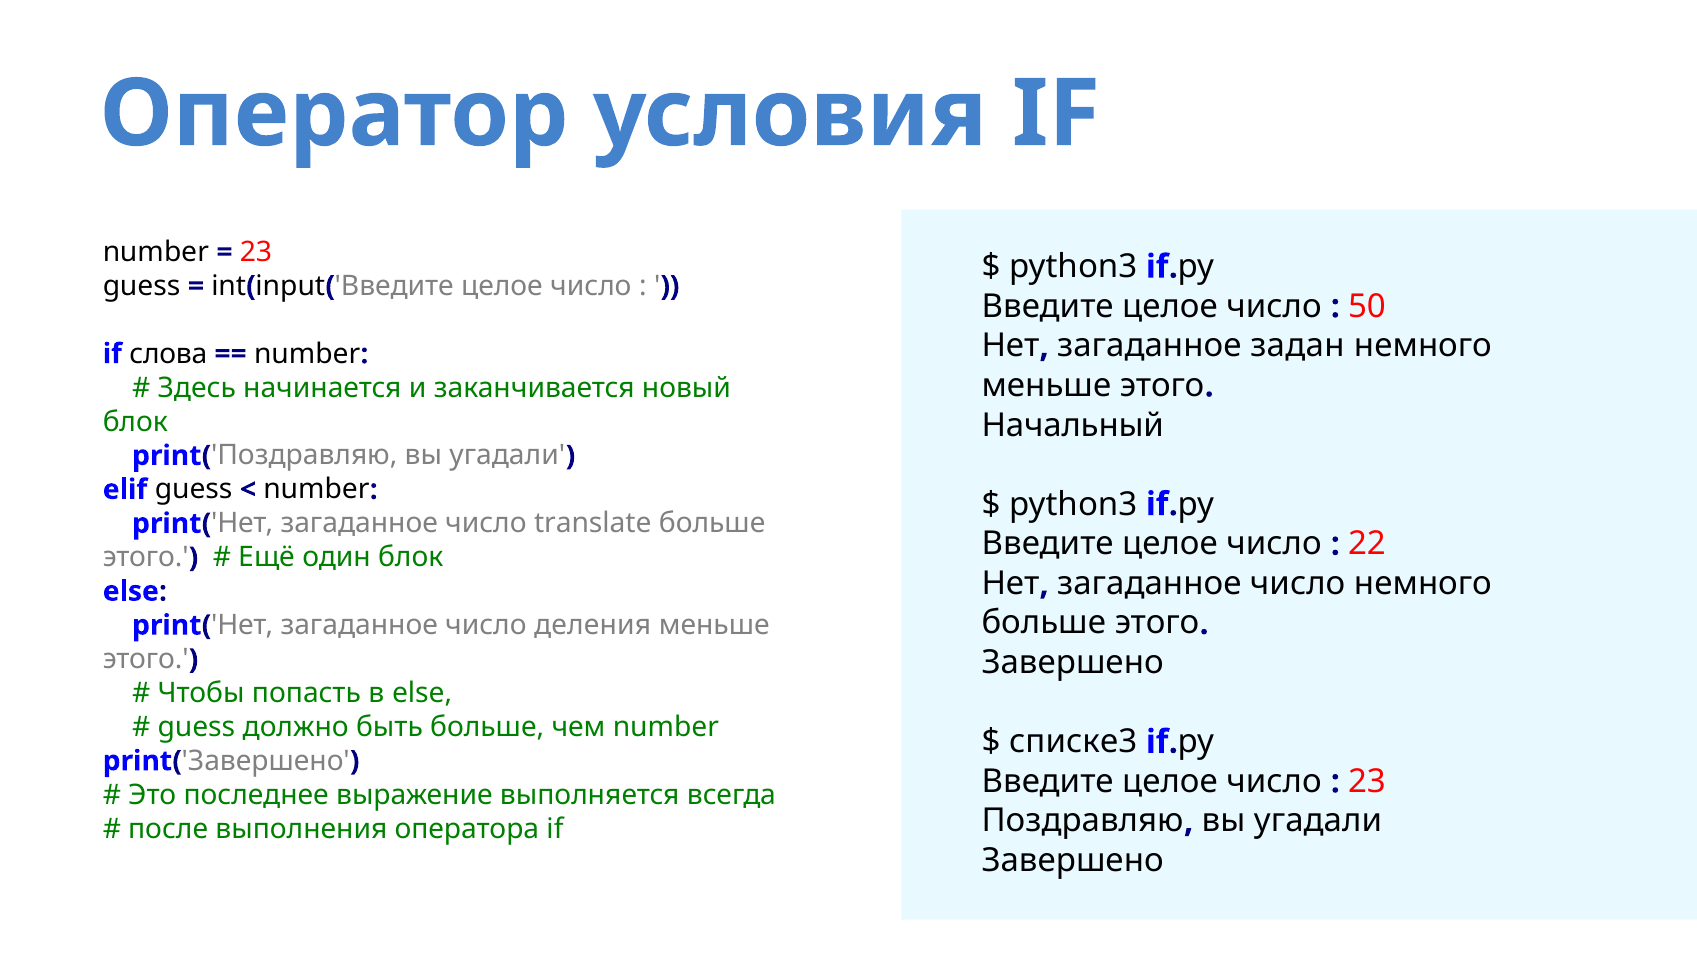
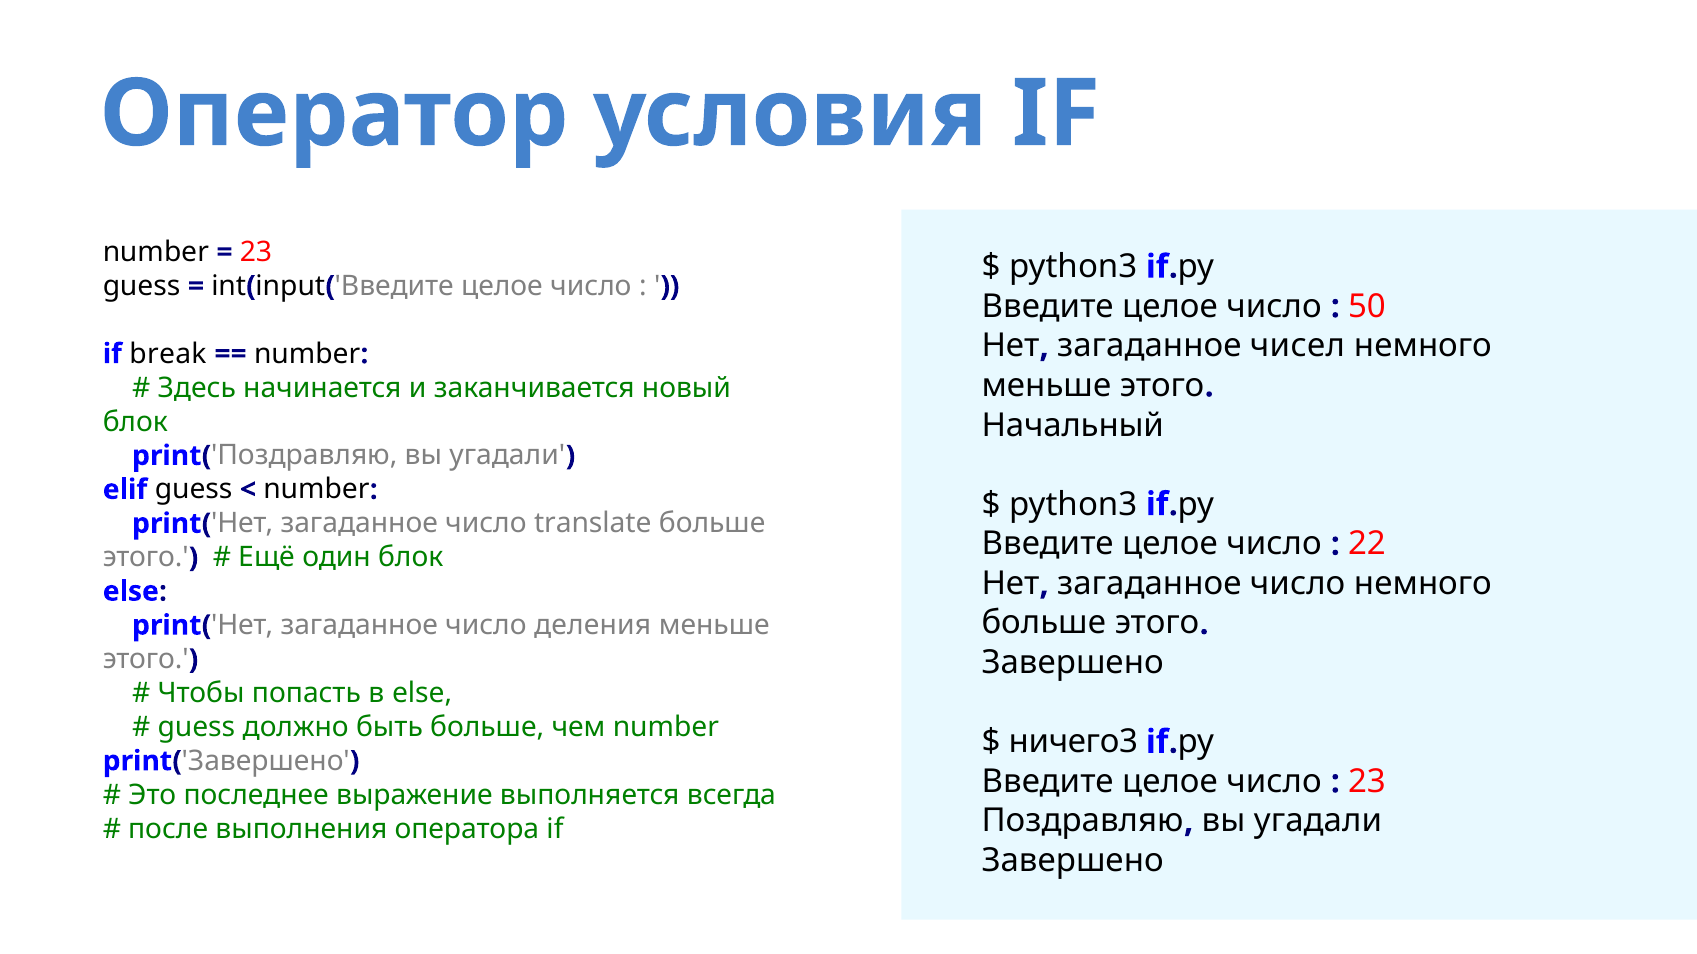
задан: задан -> чисел
слова: слова -> break
списке3: списке3 -> ничего3
